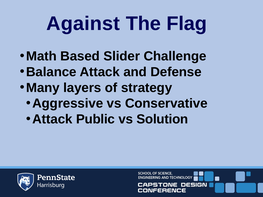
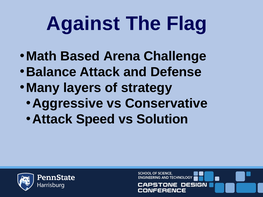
Slider: Slider -> Arena
Public: Public -> Speed
